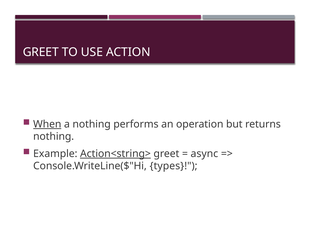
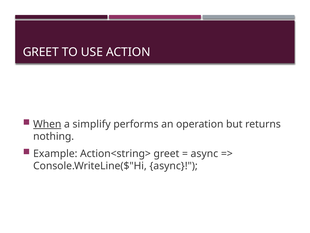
a nothing: nothing -> simplify
Action<string> underline: present -> none
Console.WriteLine($"Hi types: types -> async
